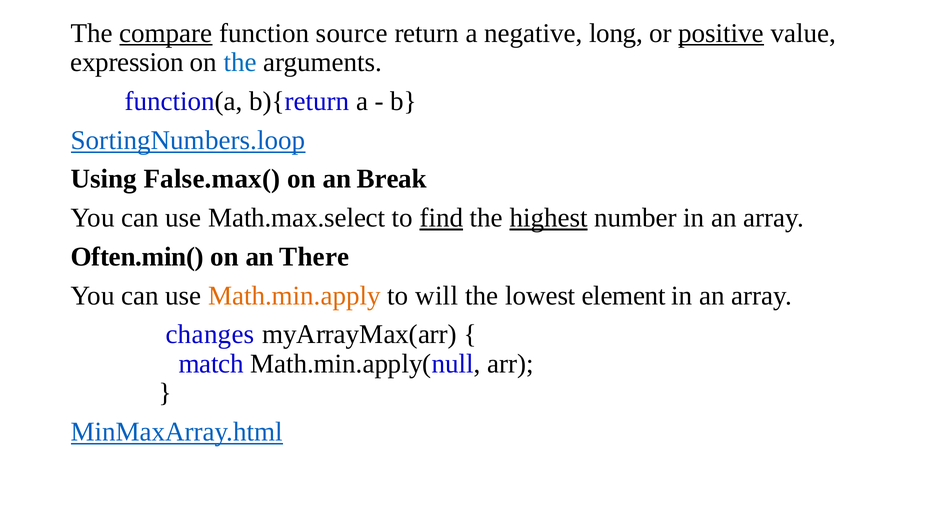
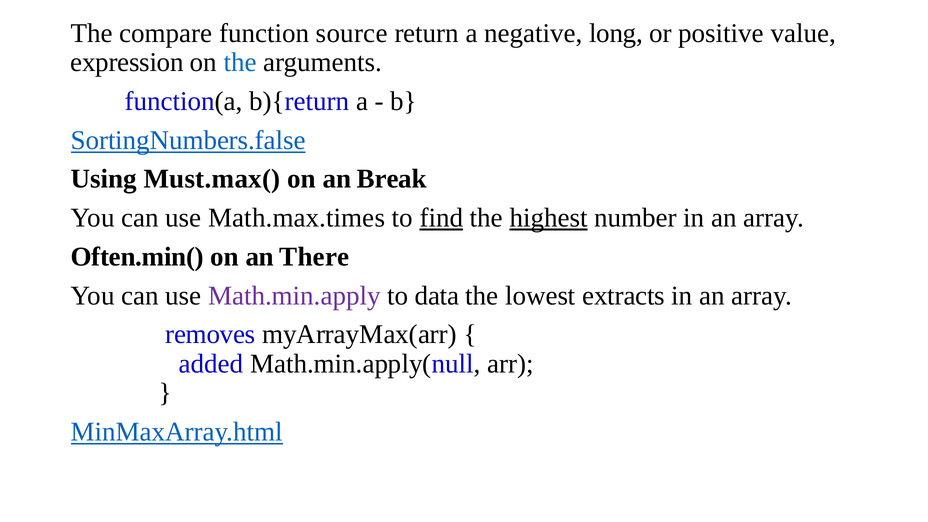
compare underline: present -> none
positive underline: present -> none
SortingNumbers.loop: SortingNumbers.loop -> SortingNumbers.false
False.max(: False.max( -> Must.max(
Math.max.select: Math.max.select -> Math.max.times
Math.min.apply colour: orange -> purple
will: will -> data
element: element -> extracts
changes: changes -> removes
match: match -> added
